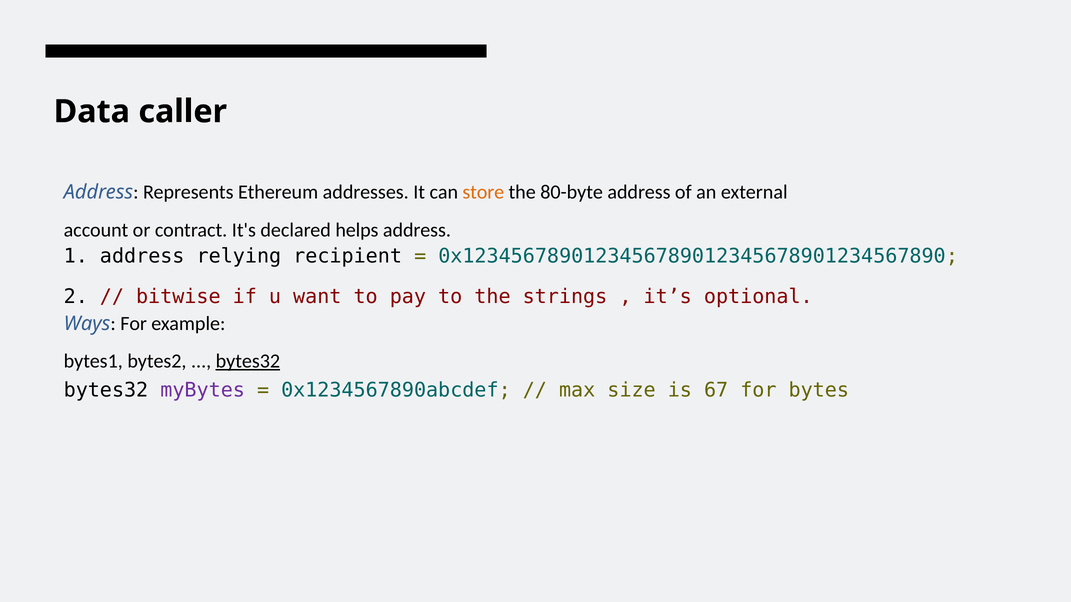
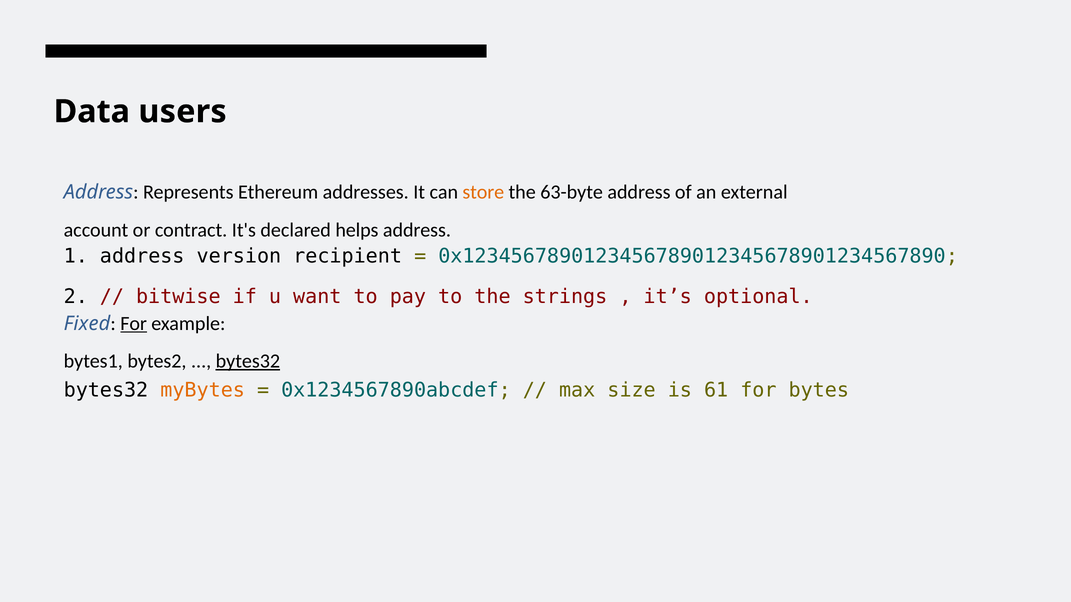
caller: caller -> users
80-byte: 80-byte -> 63-byte
relying: relying -> version
Ways: Ways -> Fixed
For at (134, 324) underline: none -> present
myBytes colour: purple -> orange
67: 67 -> 61
